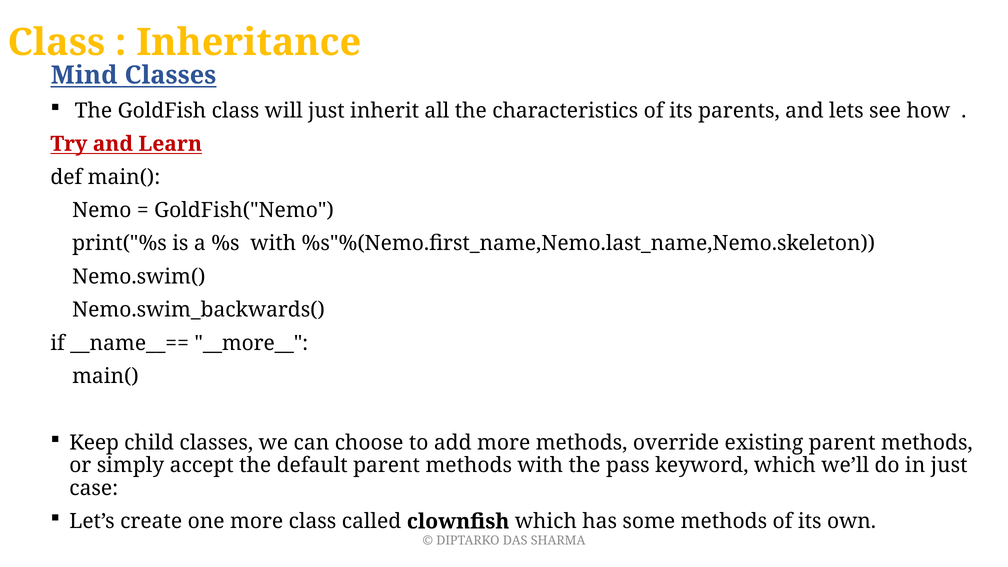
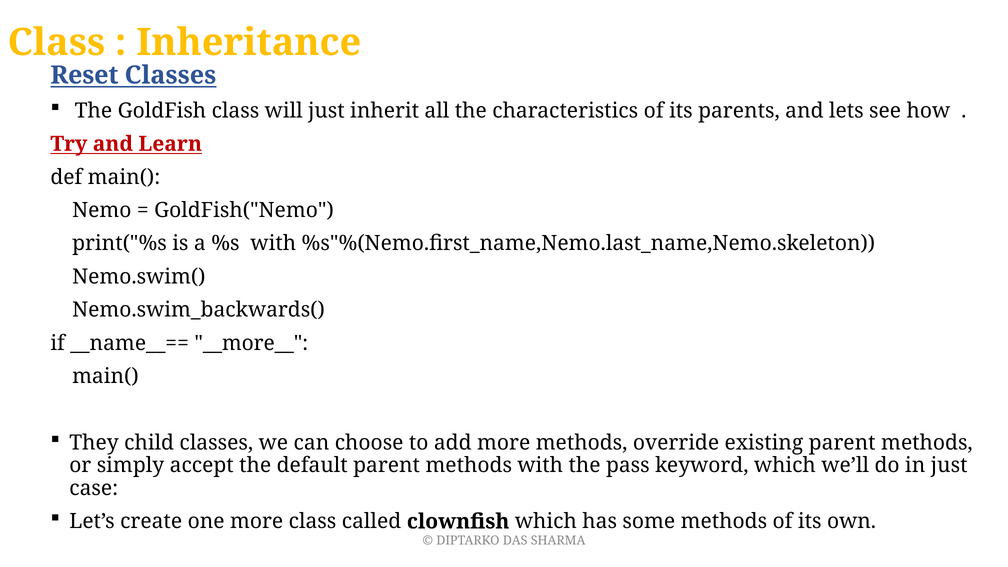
Mind: Mind -> Reset
Keep: Keep -> They
